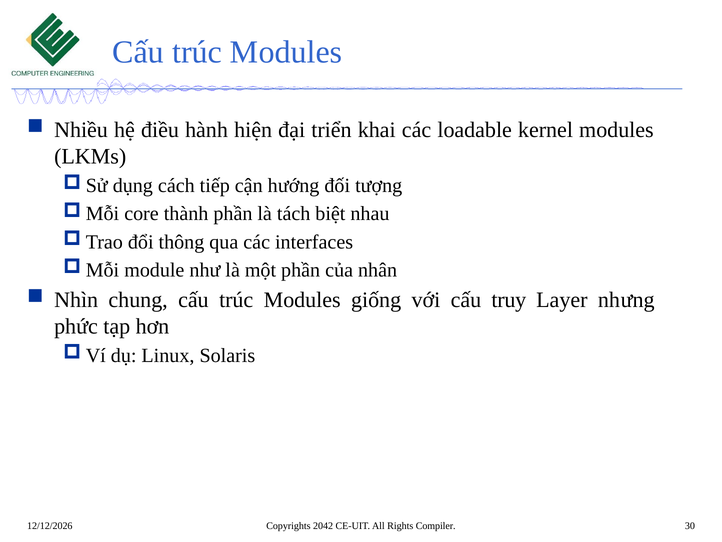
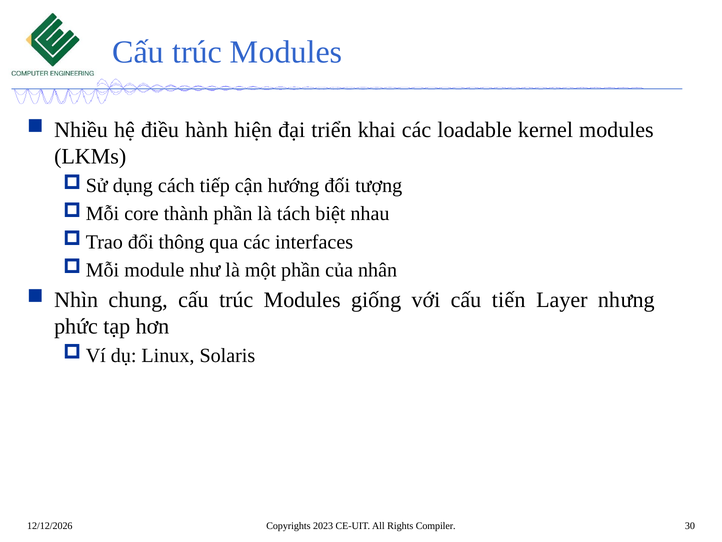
truy: truy -> tiến
2042: 2042 -> 2023
